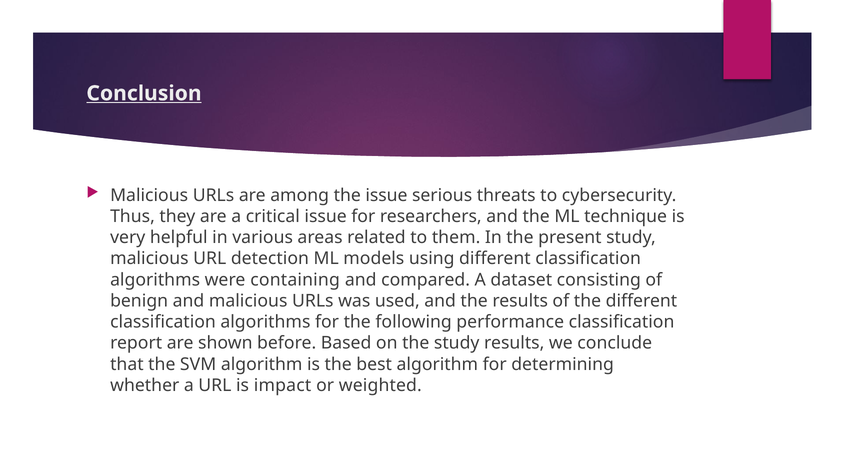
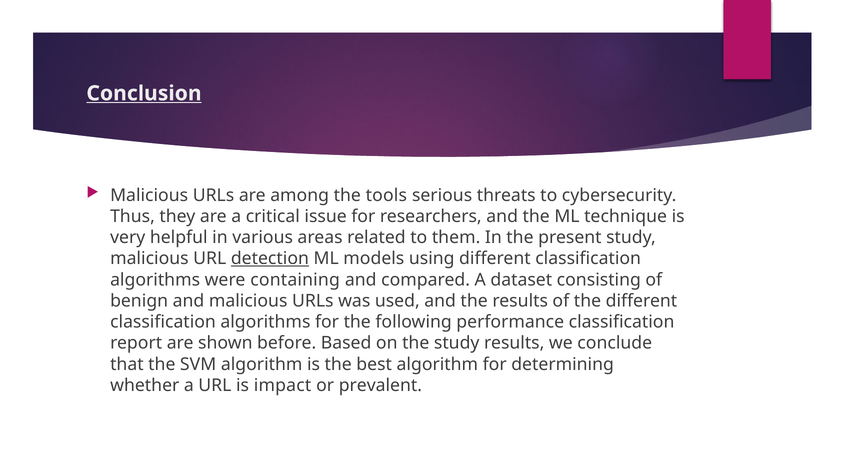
the issue: issue -> tools
detection underline: none -> present
weighted: weighted -> prevalent
